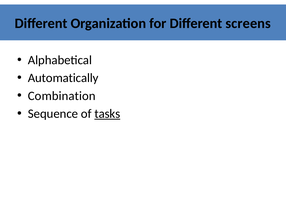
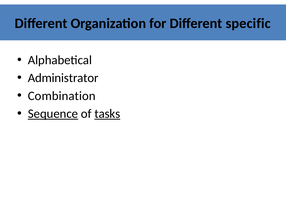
screens: screens -> specific
Automatically: Automatically -> Administrator
Sequence underline: none -> present
